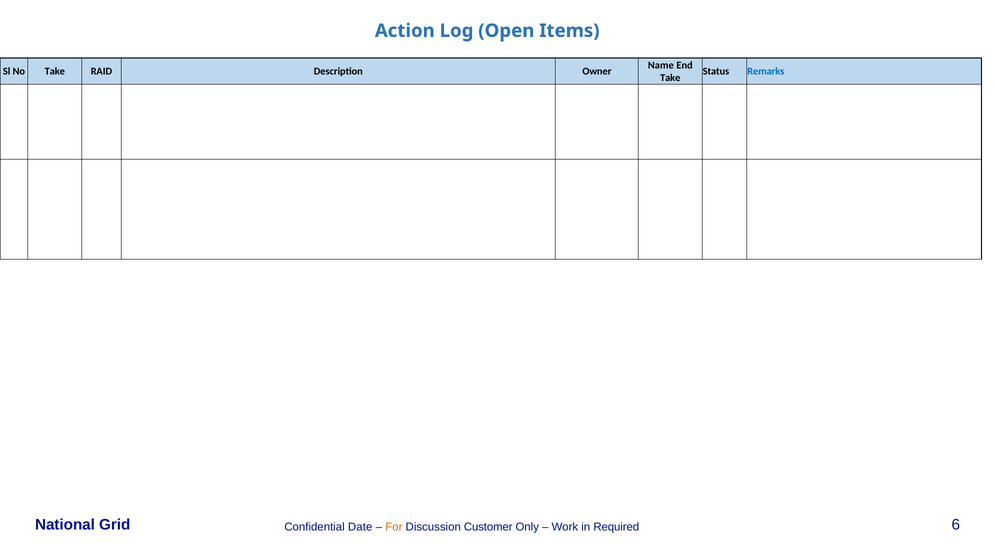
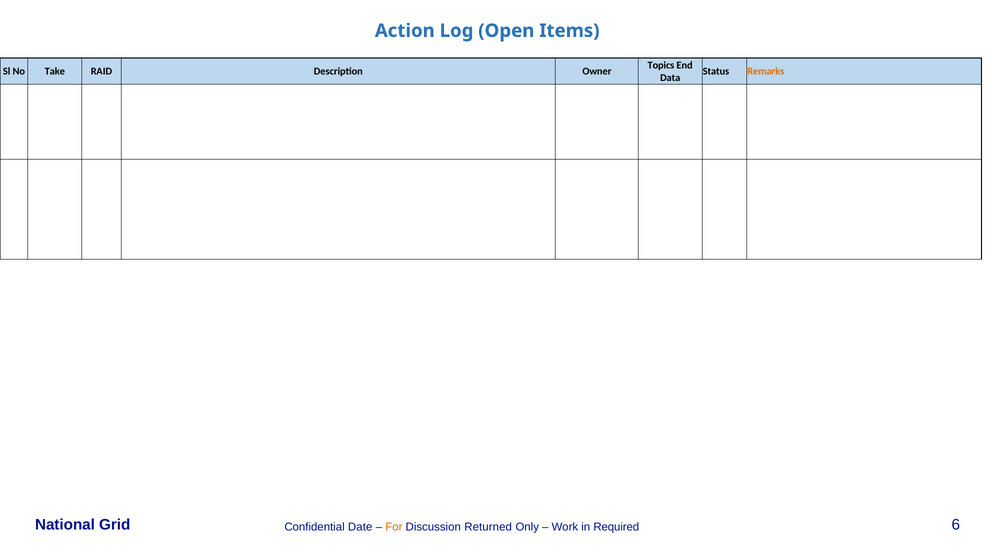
Name: Name -> Topics
Remarks colour: blue -> orange
Take at (670, 78): Take -> Data
Customer: Customer -> Returned
